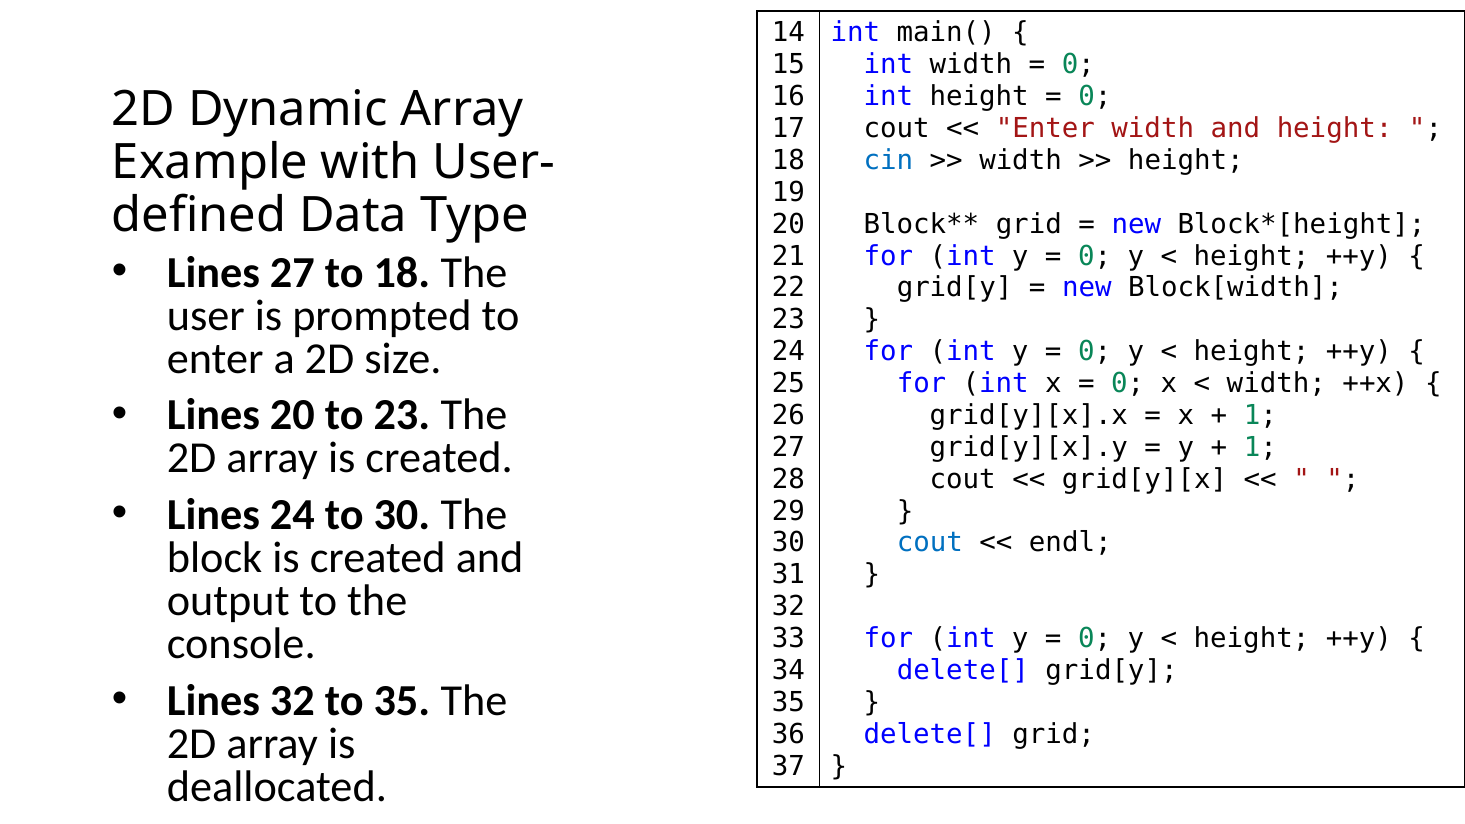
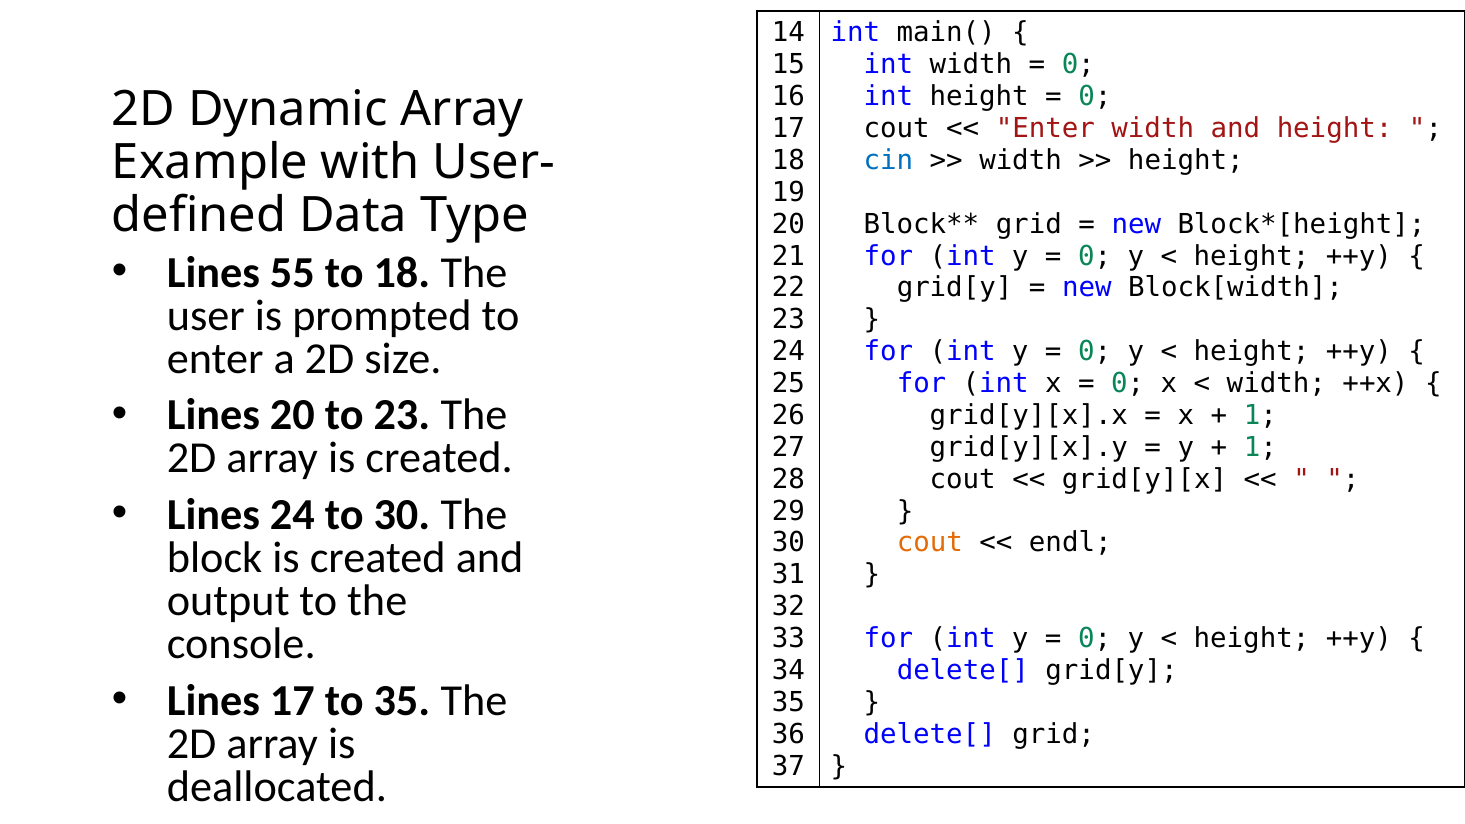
Lines 27: 27 -> 55
cout at (930, 543) colour: blue -> orange
Lines 32: 32 -> 17
